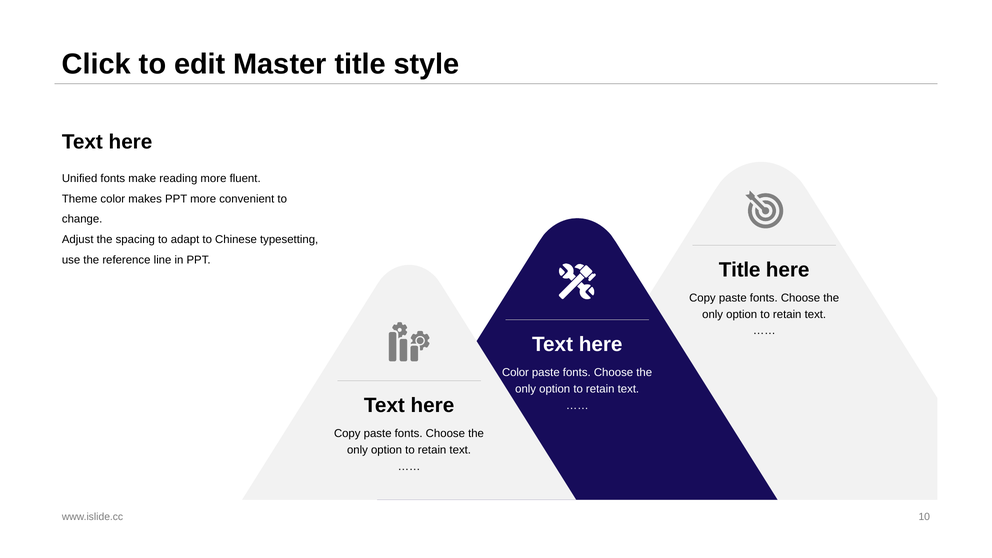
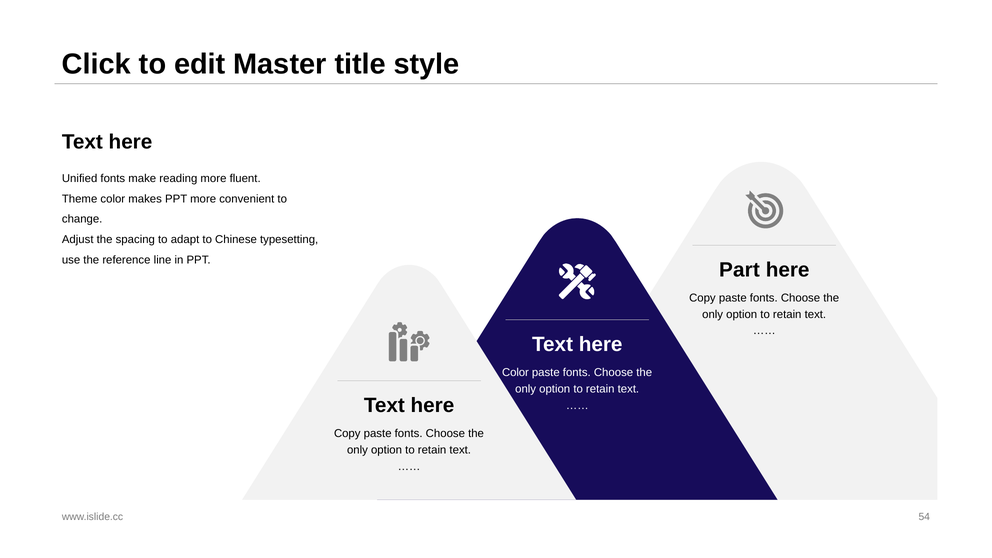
Title at (740, 270): Title -> Part
10: 10 -> 54
